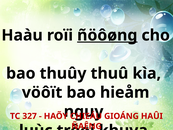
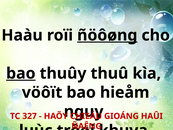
bao at (21, 73) underline: none -> present
